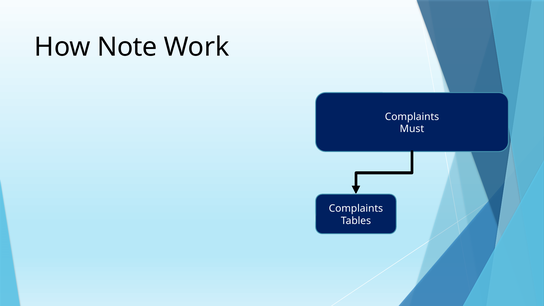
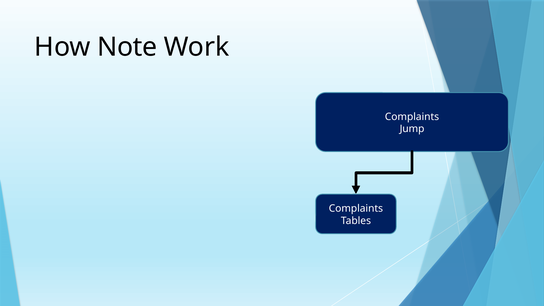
Must: Must -> Jump
